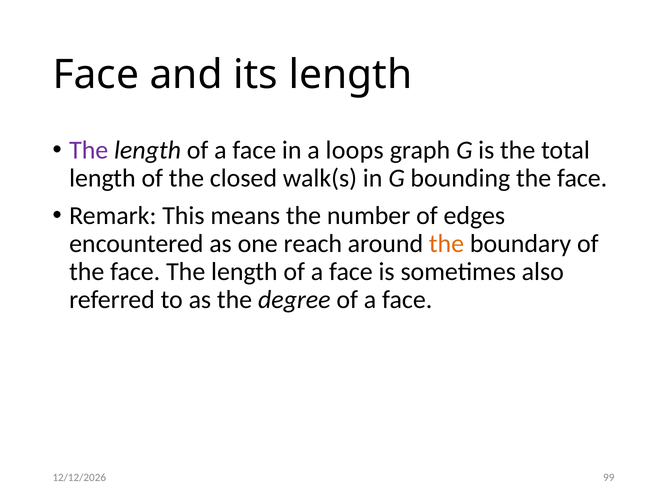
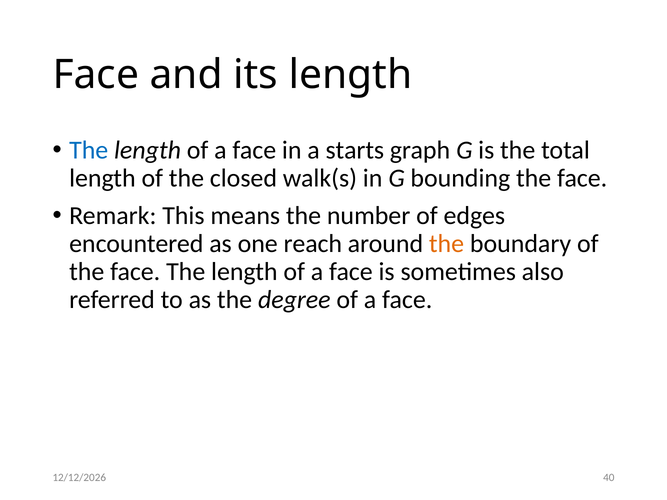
The at (89, 150) colour: purple -> blue
loops: loops -> starts
99: 99 -> 40
